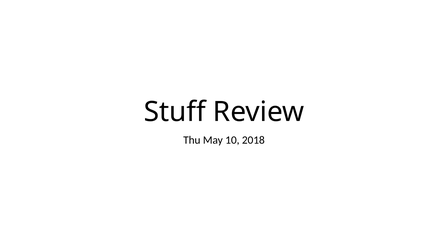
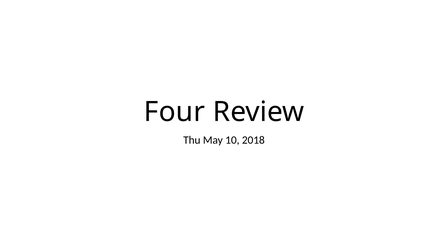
Stuff: Stuff -> Four
